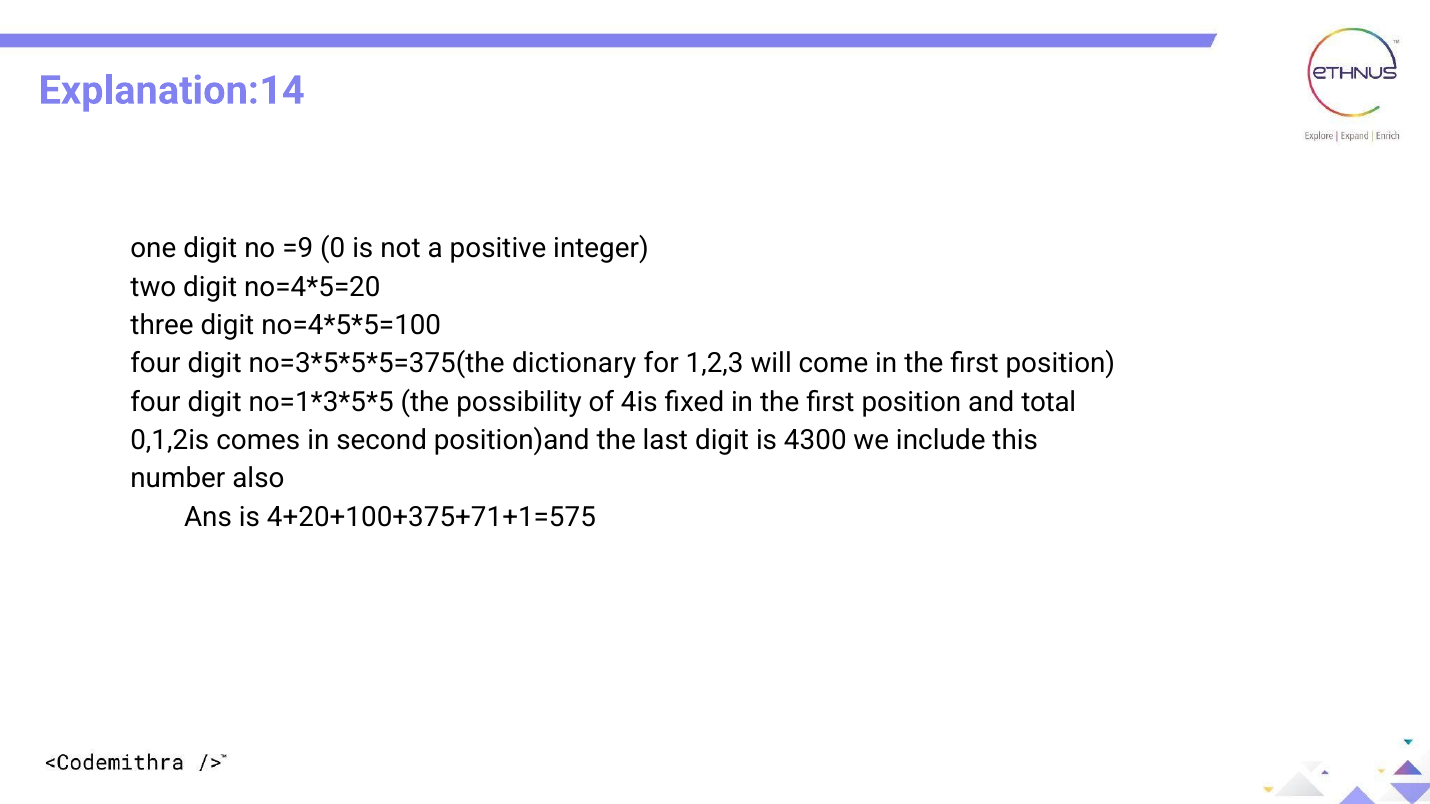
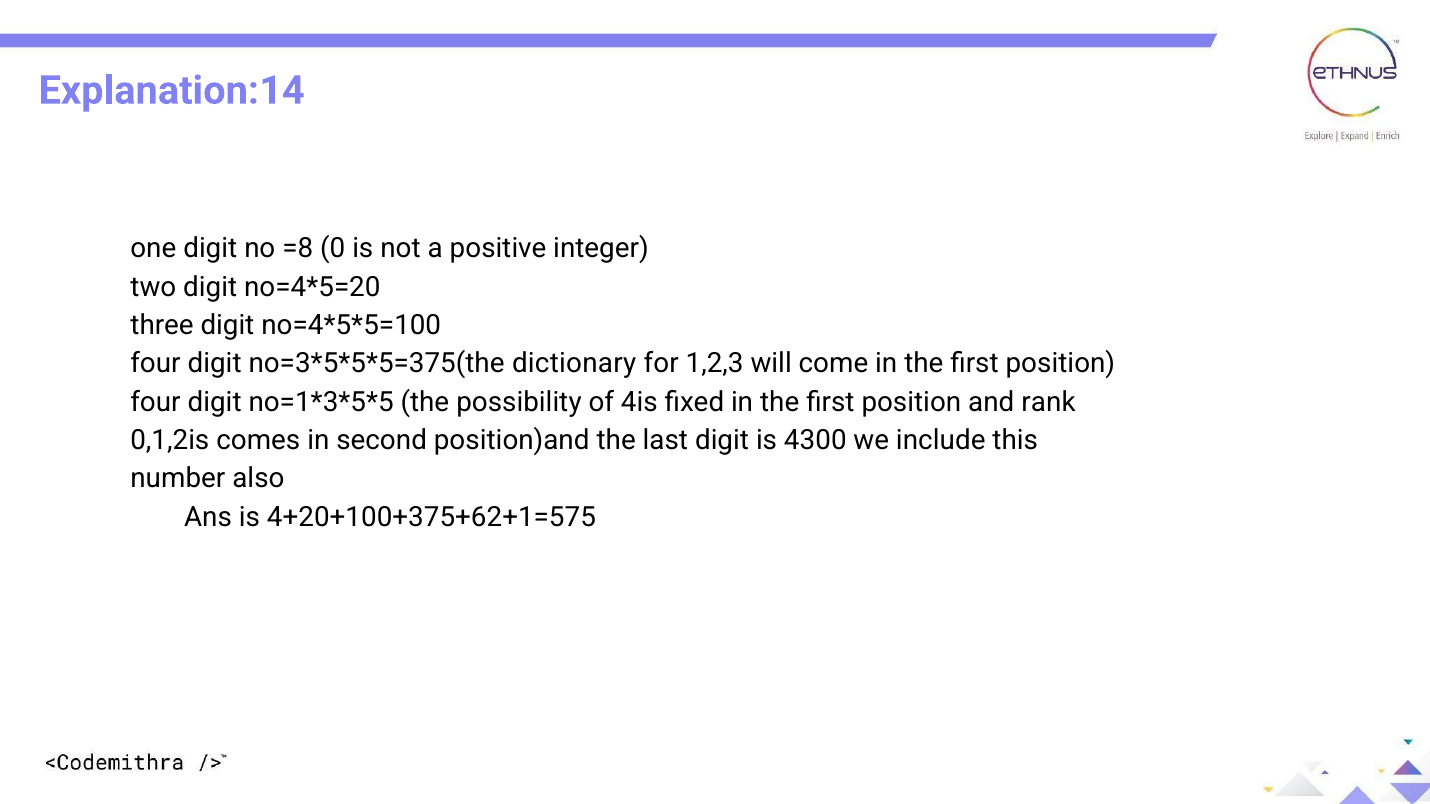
=9: =9 -> =8
total: total -> rank
4+20+100+375+71+1=575: 4+20+100+375+71+1=575 -> 4+20+100+375+62+1=575
